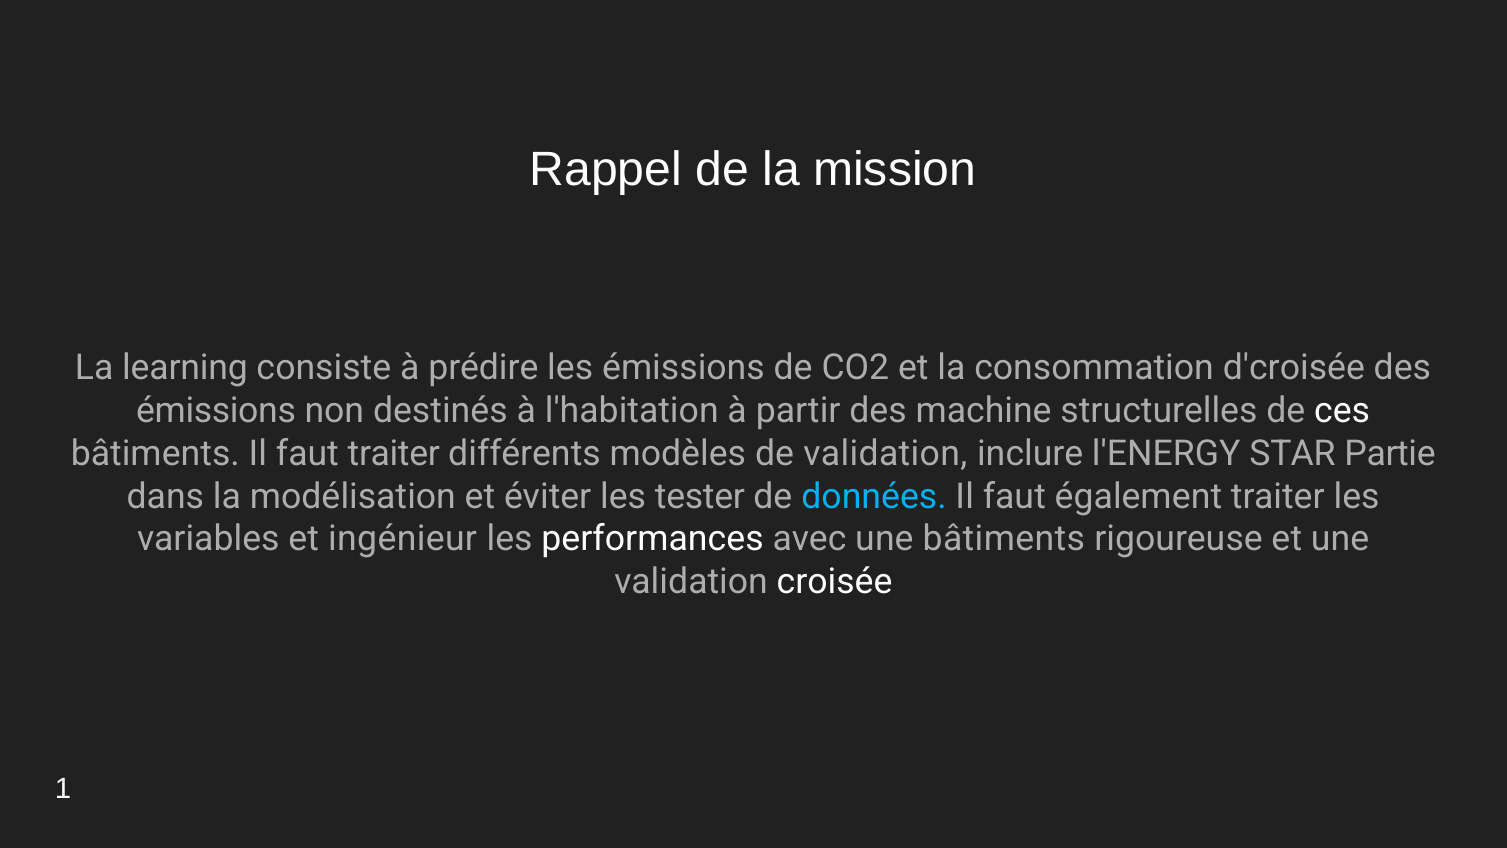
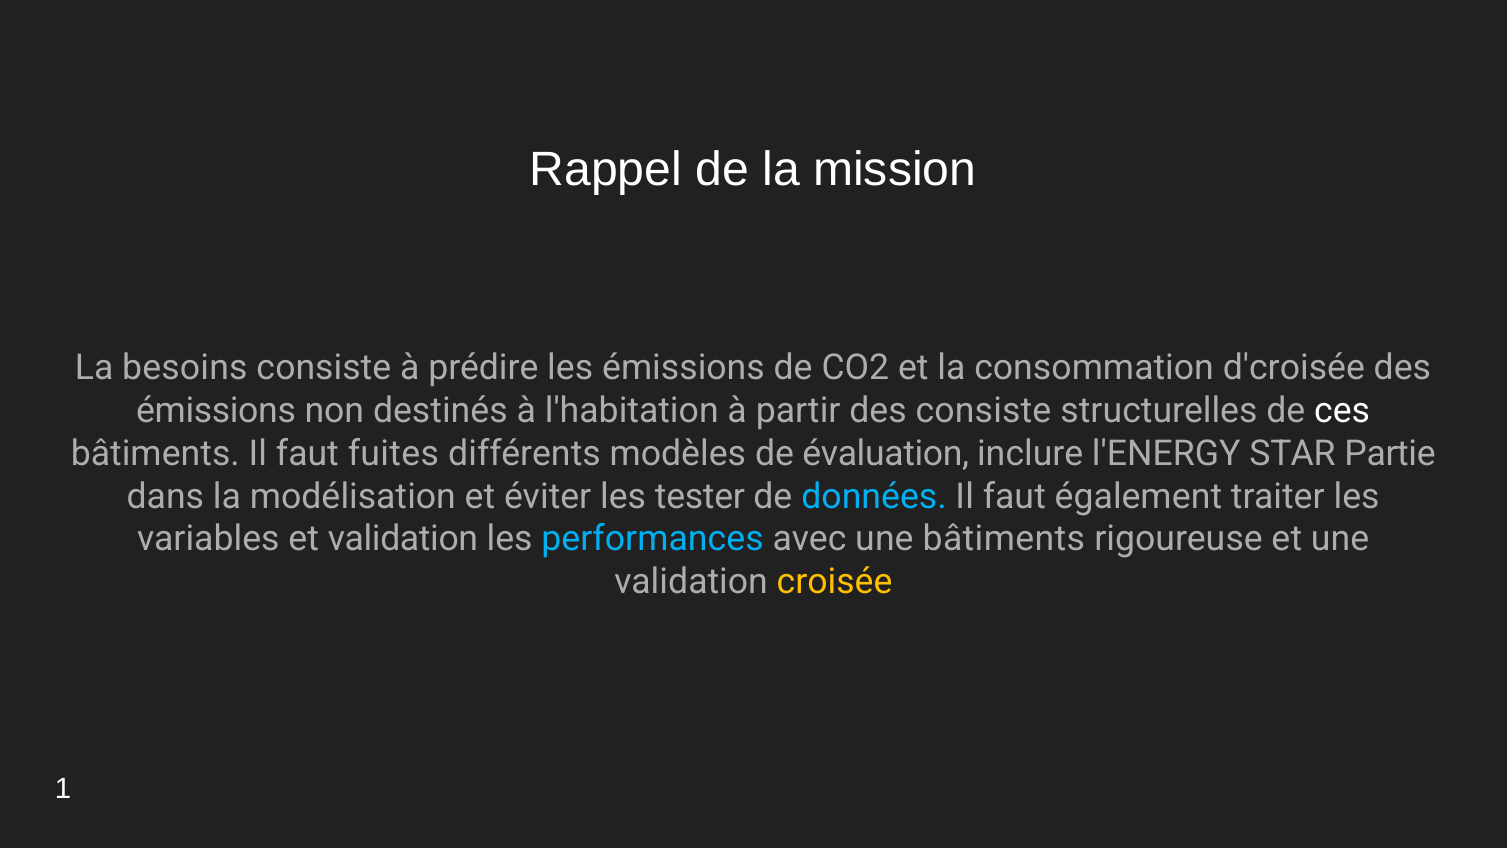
learning: learning -> besoins
des machine: machine -> consiste
faut traiter: traiter -> fuites
de validation: validation -> évaluation
et ingénieur: ingénieur -> validation
performances colour: white -> light blue
croisée colour: white -> yellow
